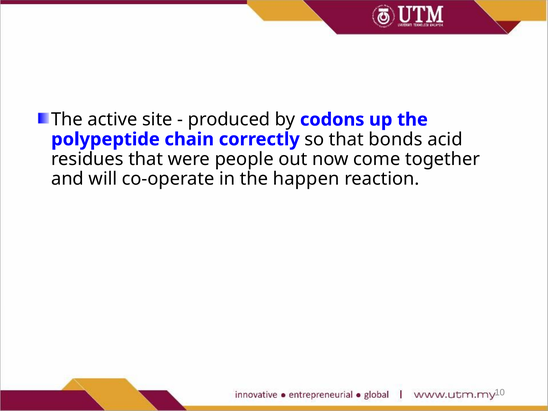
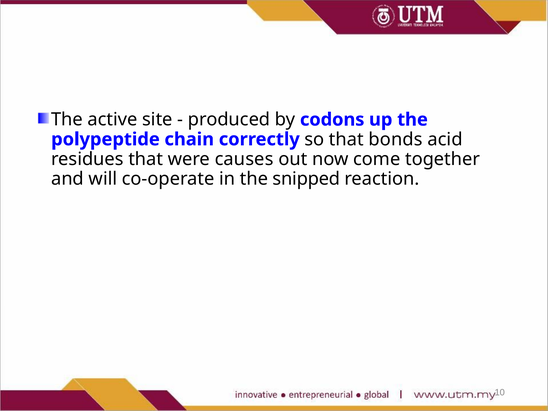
people: people -> causes
happen: happen -> snipped
